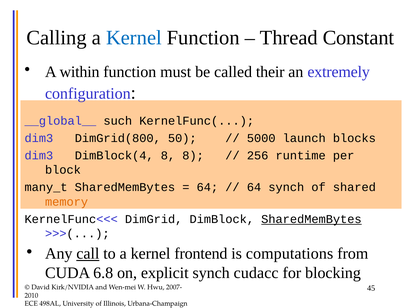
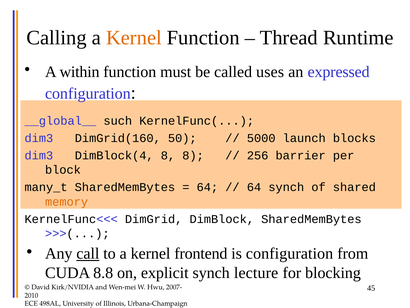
Kernel at (134, 38) colour: blue -> orange
Constant: Constant -> Runtime
their: their -> uses
extremely: extremely -> expressed
DimGrid(800: DimGrid(800 -> DimGrid(160
runtime: runtime -> barrier
SharedMemBytes at (311, 219) underline: present -> none
is computations: computations -> configuration
6.8: 6.8 -> 8.8
cudacc: cudacc -> lecture
